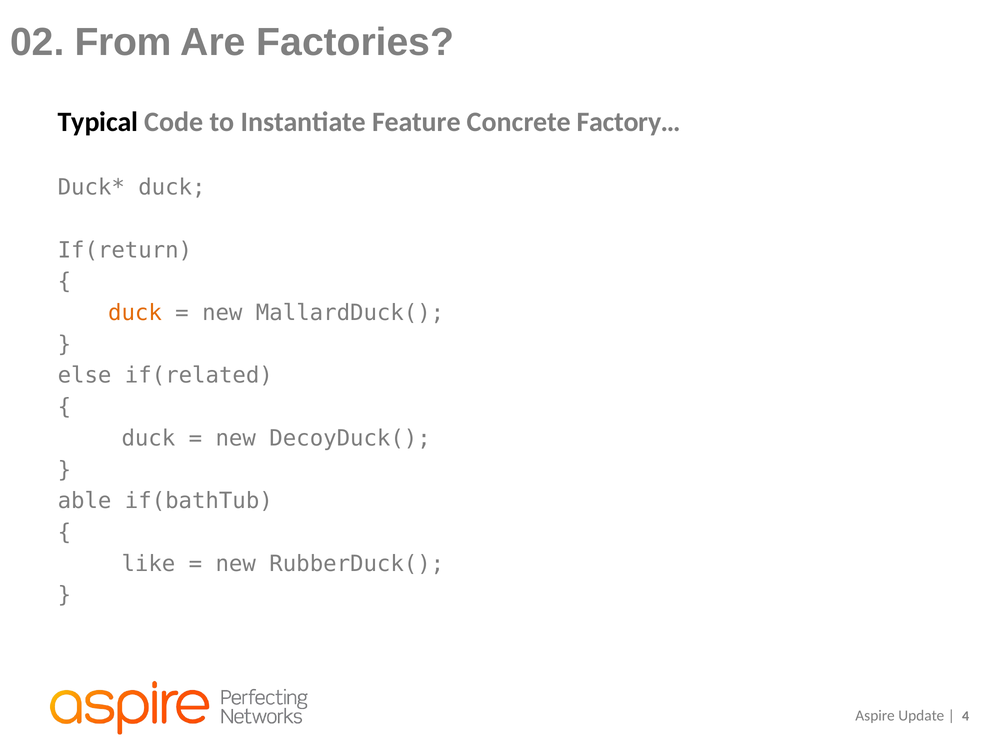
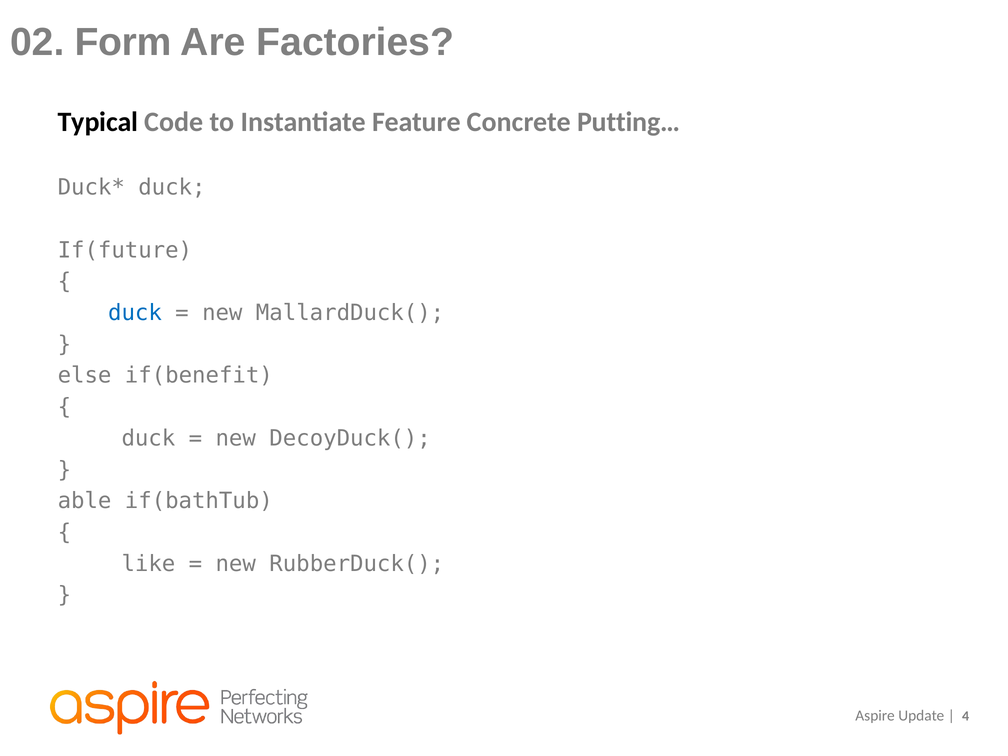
From: From -> Form
Factory…: Factory… -> Putting…
If(return: If(return -> If(future
duck at (135, 313) colour: orange -> blue
if(related: if(related -> if(benefit
